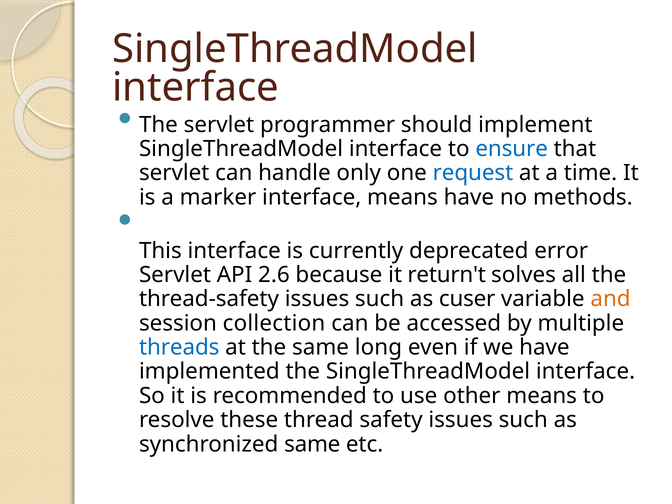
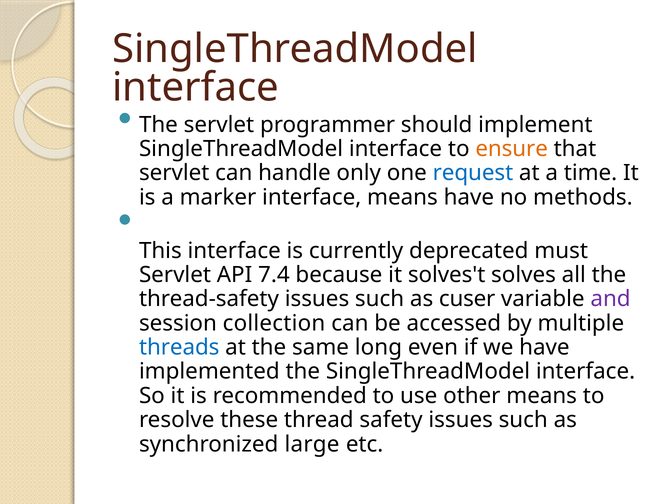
ensure colour: blue -> orange
error: error -> must
2.6: 2.6 -> 7.4
return't: return't -> solves't
and colour: orange -> purple
synchronized same: same -> large
